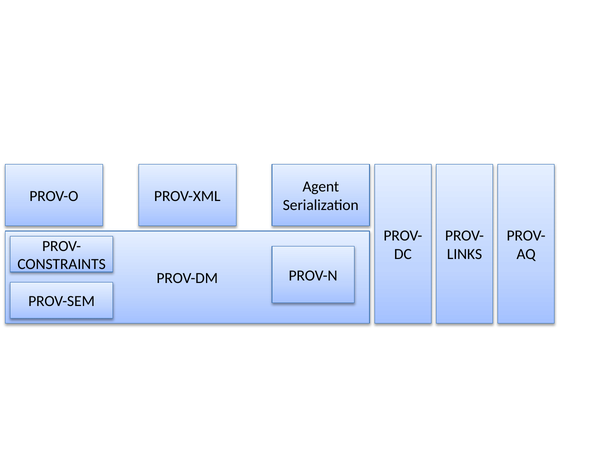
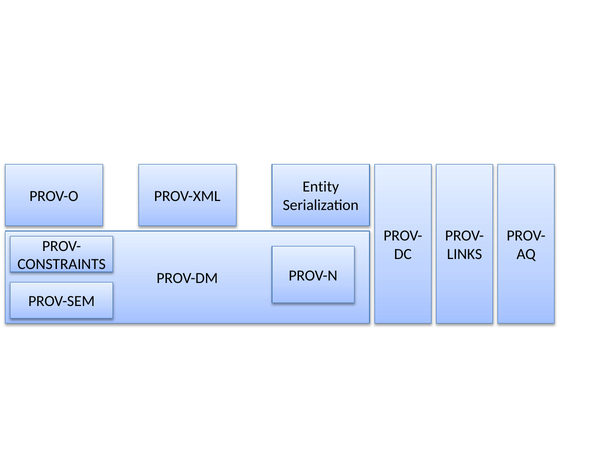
Agent: Agent -> Entity
